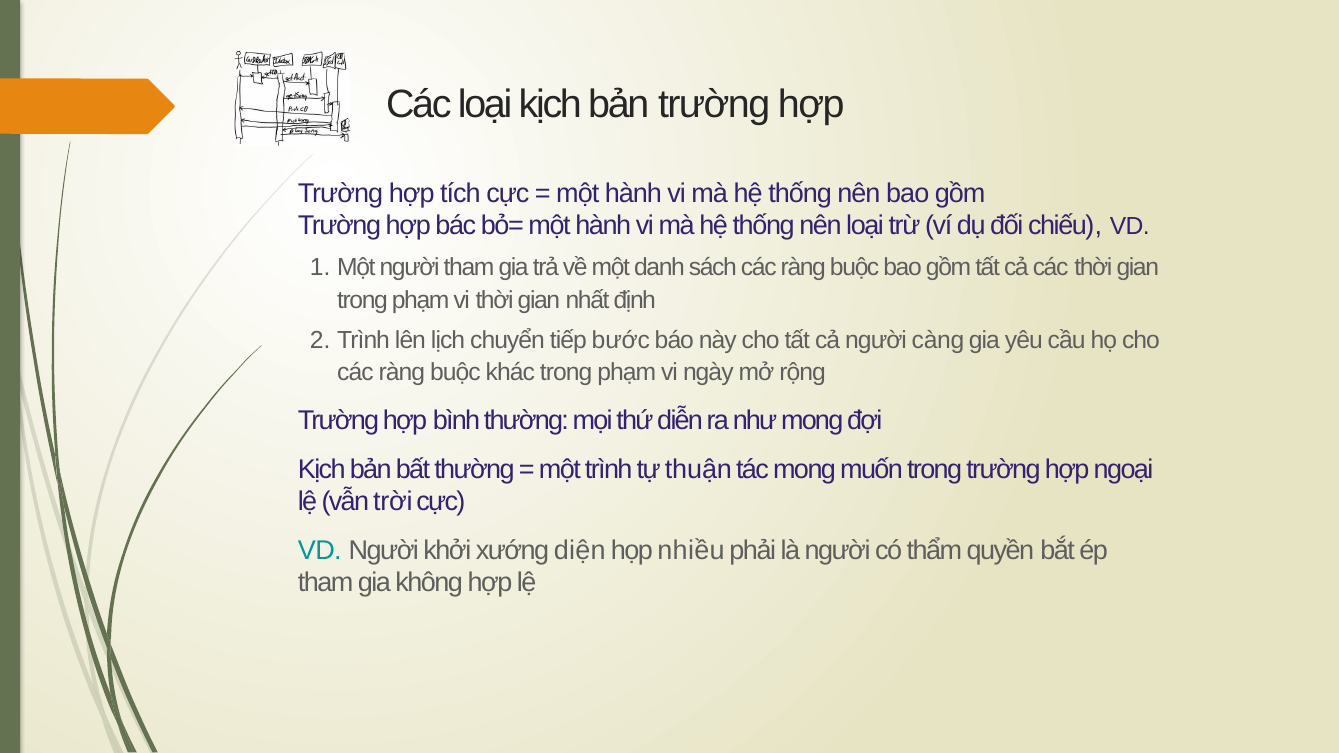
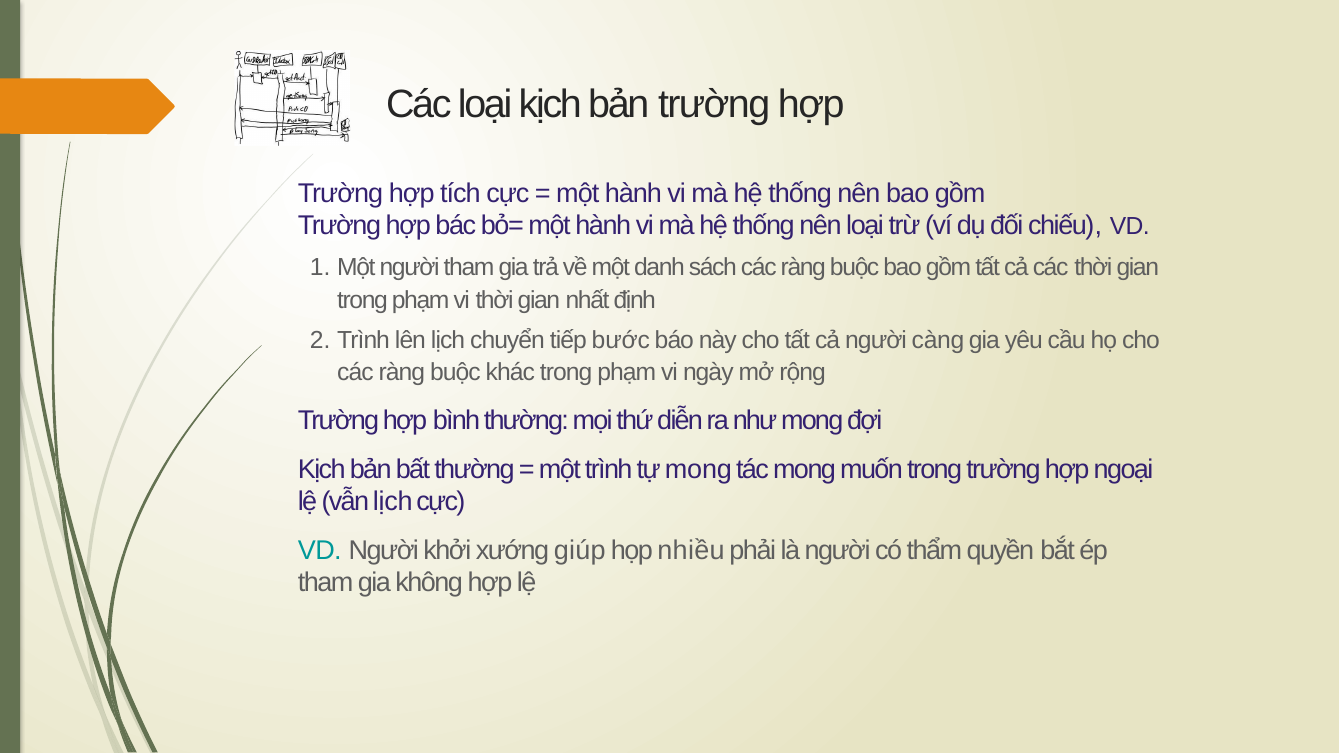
tự thuận: thuận -> mong
vẫn trời: trời -> lịch
diện: diện -> giúp
